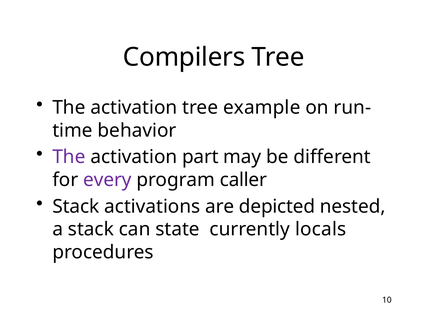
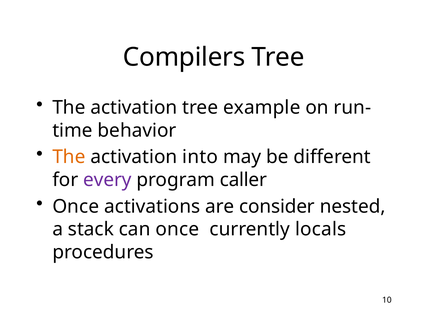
The at (69, 157) colour: purple -> orange
part: part -> into
Stack at (76, 207): Stack -> Once
depicted: depicted -> consider
can state: state -> once
